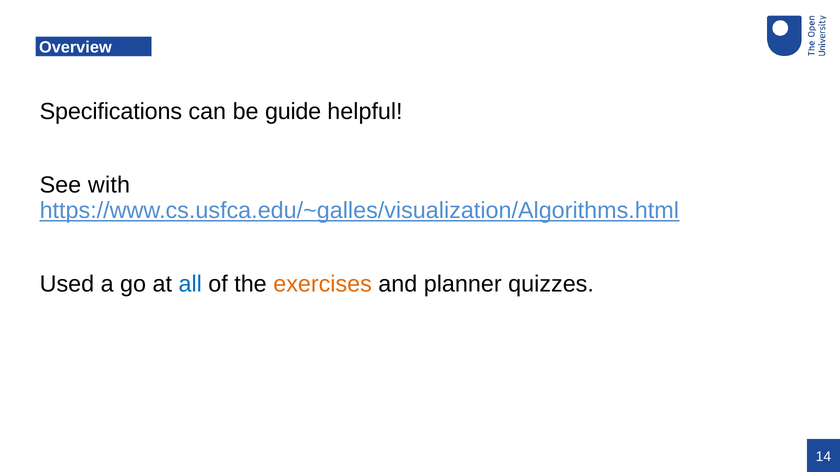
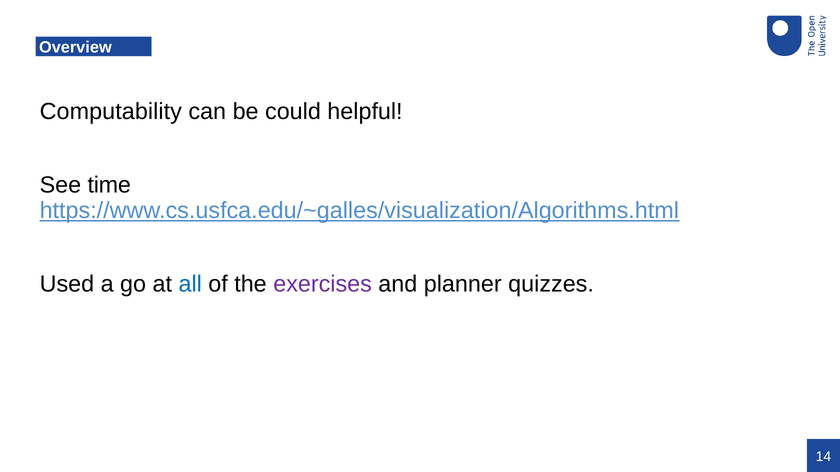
Specifications: Specifications -> Computability
guide: guide -> could
with: with -> time
exercises colour: orange -> purple
